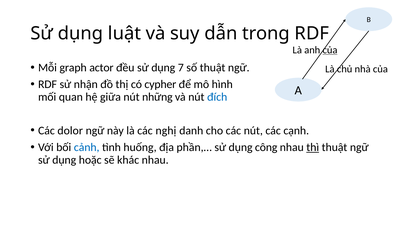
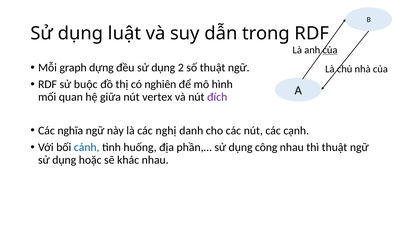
actor: actor -> dựng
7: 7 -> 2
nhận: nhận -> buộc
cypher: cypher -> nghiên
những: những -> vertex
đích colour: blue -> purple
dolor: dolor -> nghĩa
thì underline: present -> none
